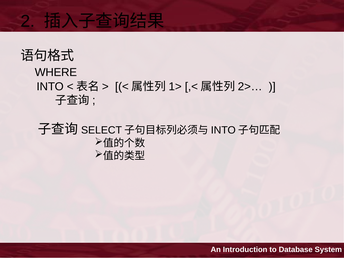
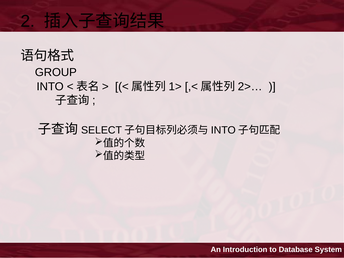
WHERE: WHERE -> GROUP
